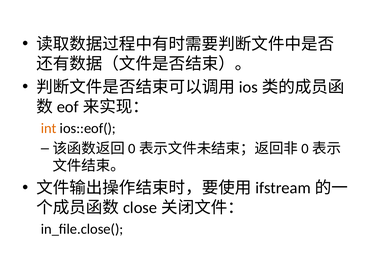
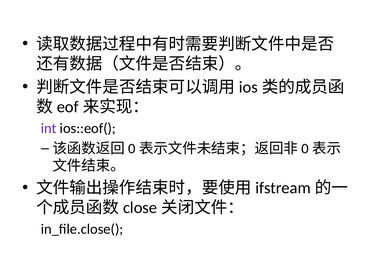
int colour: orange -> purple
